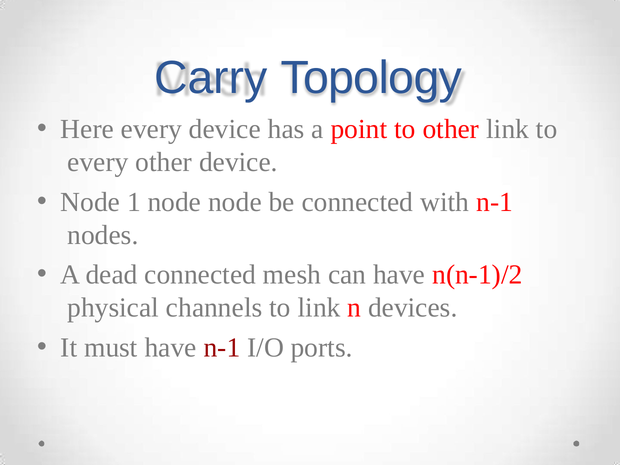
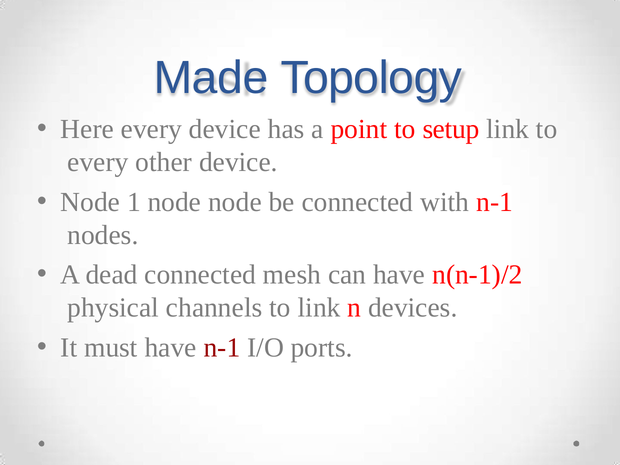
Carry: Carry -> Made
to other: other -> setup
